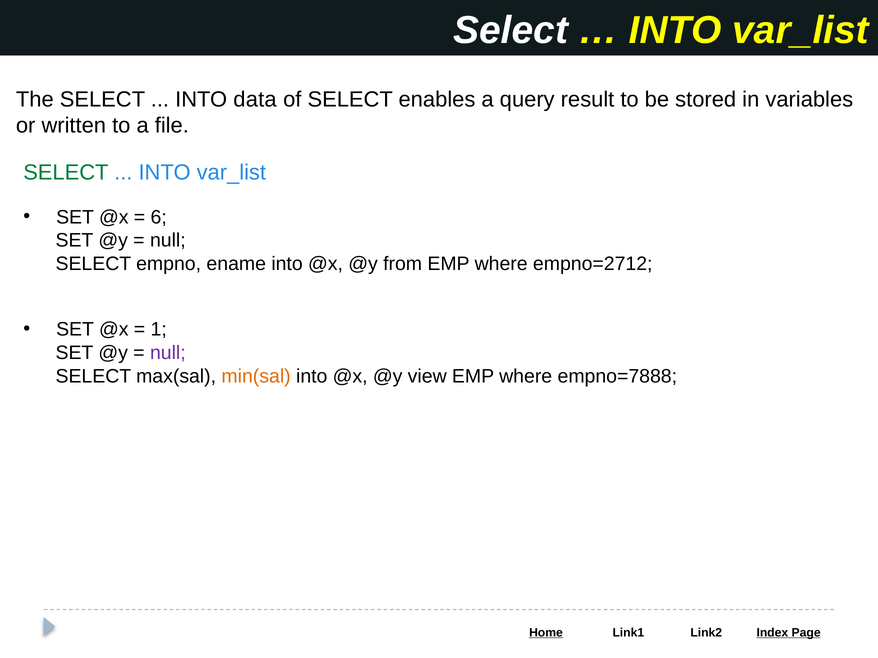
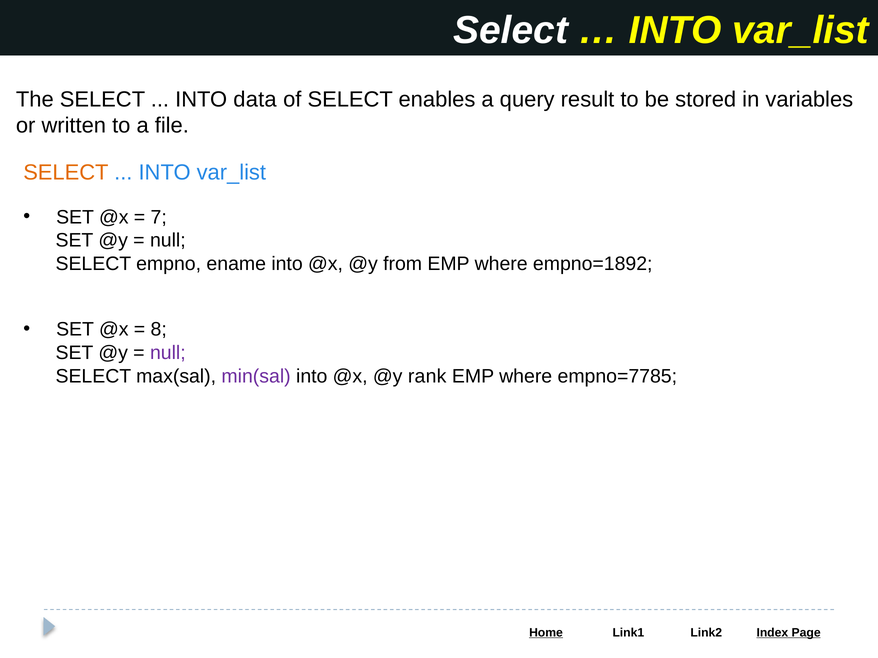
SELECT at (66, 172) colour: green -> orange
6: 6 -> 7
empno=2712: empno=2712 -> empno=1892
1: 1 -> 8
min(sal colour: orange -> purple
view: view -> rank
empno=7888: empno=7888 -> empno=7785
